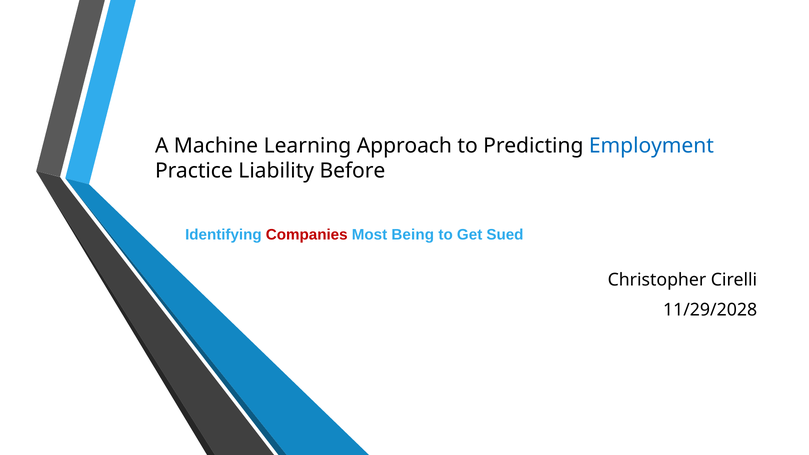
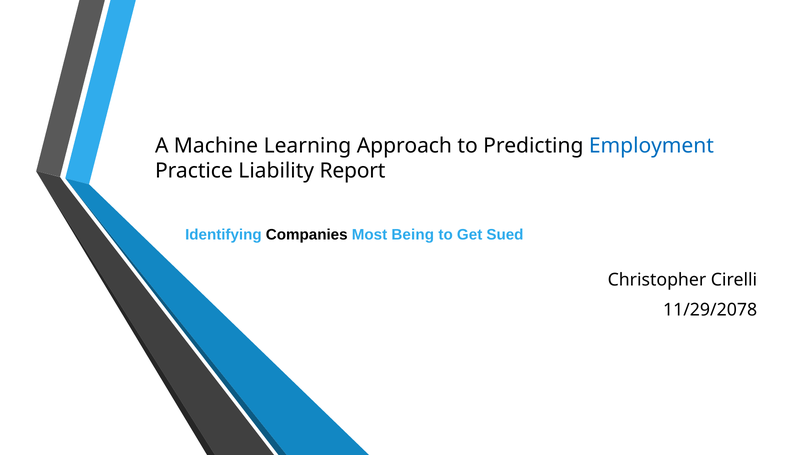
Before: Before -> Report
Companies colour: red -> black
11/29/2028: 11/29/2028 -> 11/29/2078
